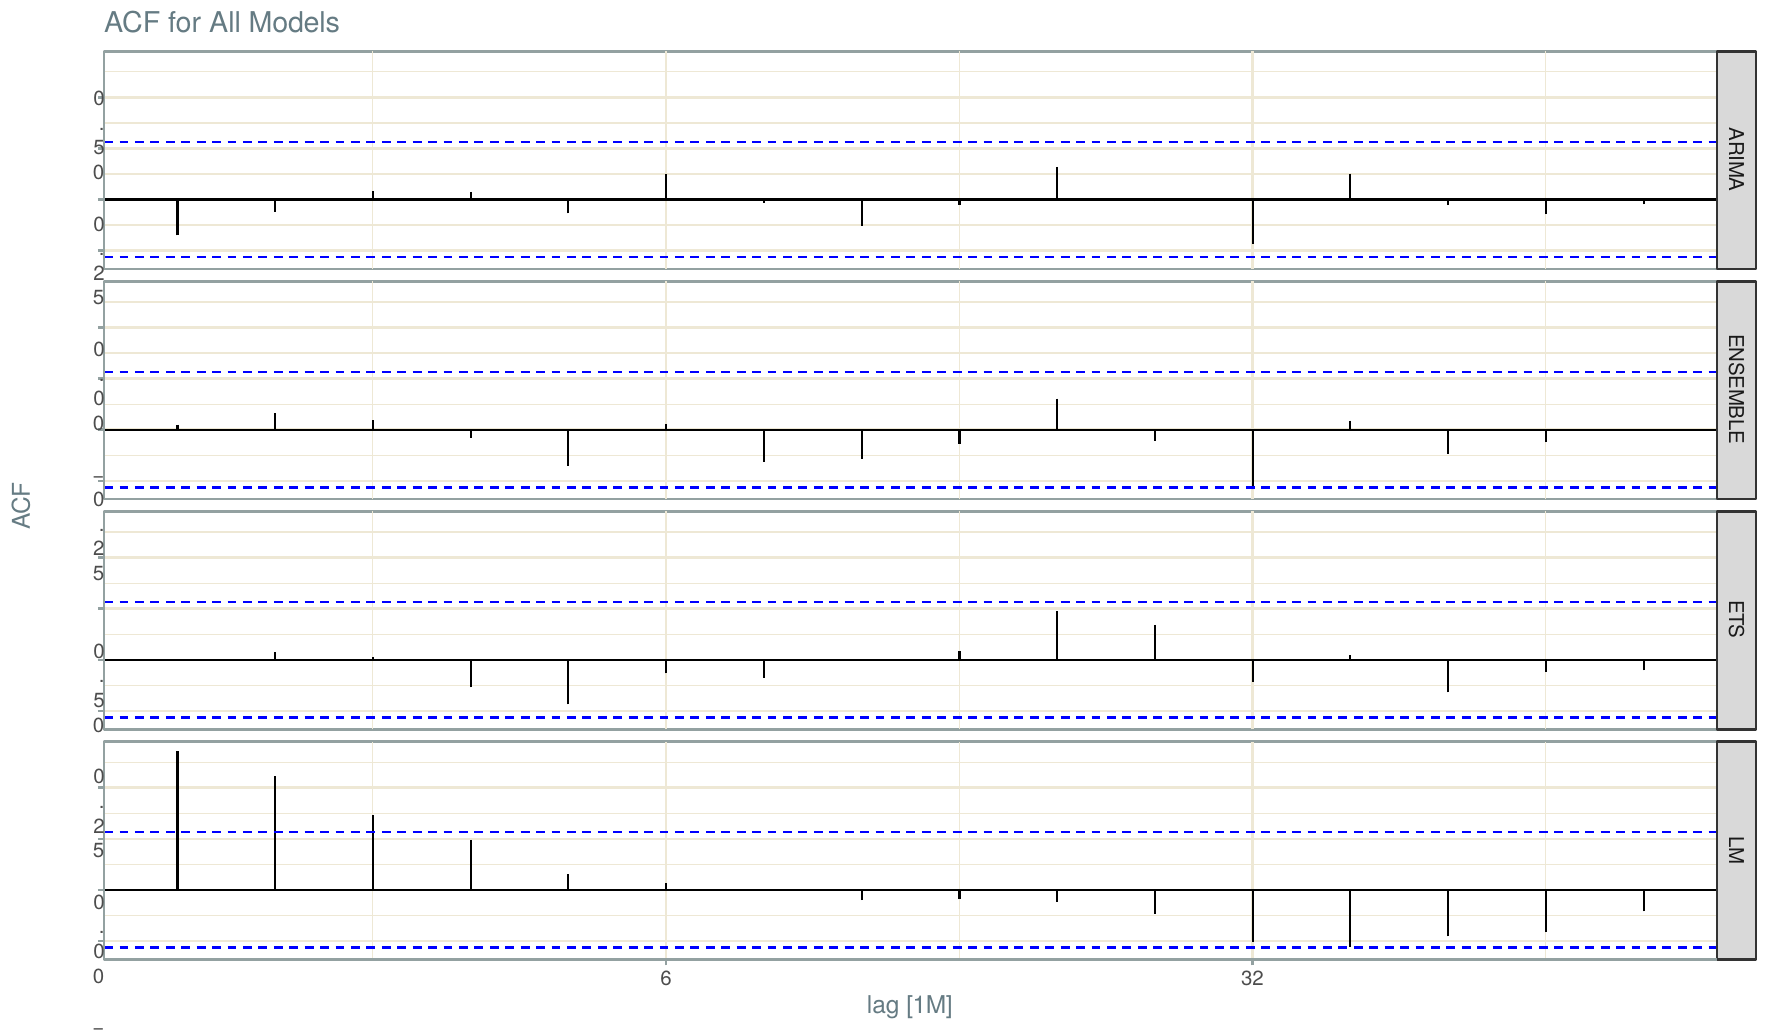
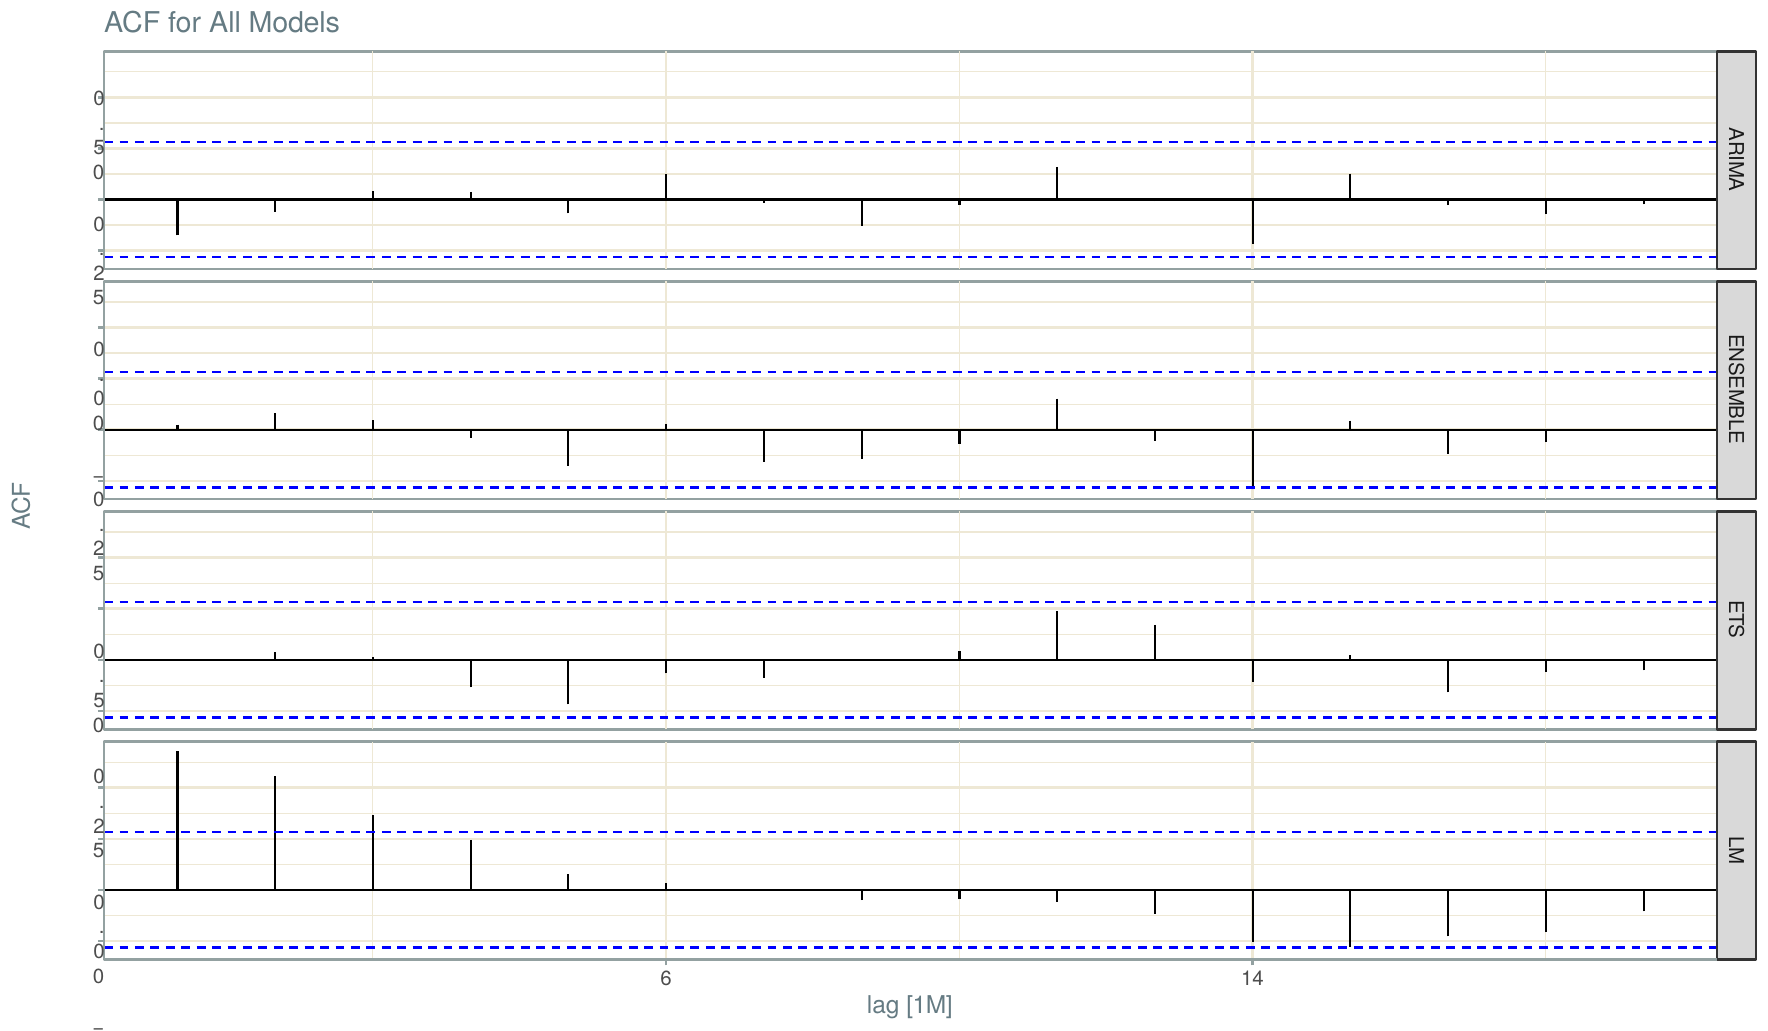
32: 32 -> 14
